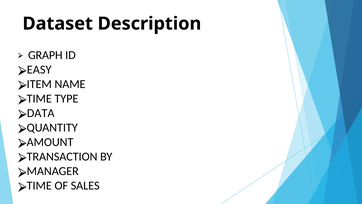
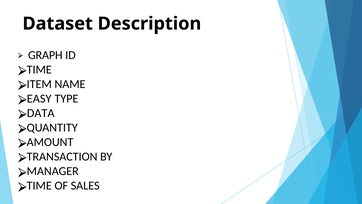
EASY at (39, 69): EASY -> TIME
TIME at (39, 98): TIME -> EASY
